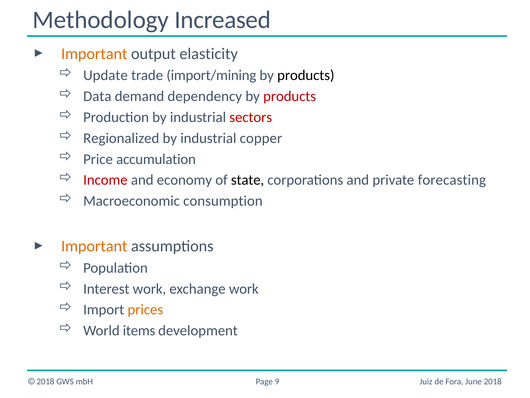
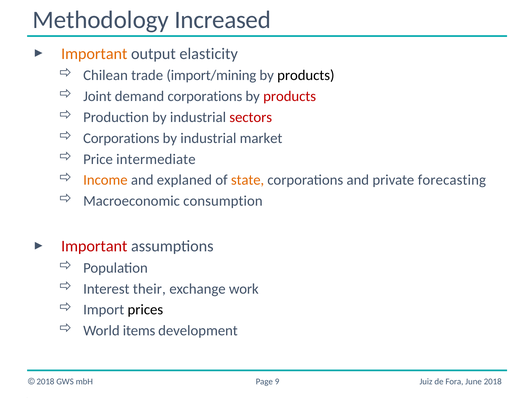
Update: Update -> Chilean
Data: Data -> Joint
demand dependency: dependency -> corporations
Regionalized at (121, 138): Regionalized -> Corporations
copper: copper -> market
accumulation: accumulation -> intermediate
Income colour: red -> orange
economy: economy -> explaned
state colour: black -> orange
Important at (94, 246) colour: orange -> red
Interest work: work -> their
prices colour: orange -> black
